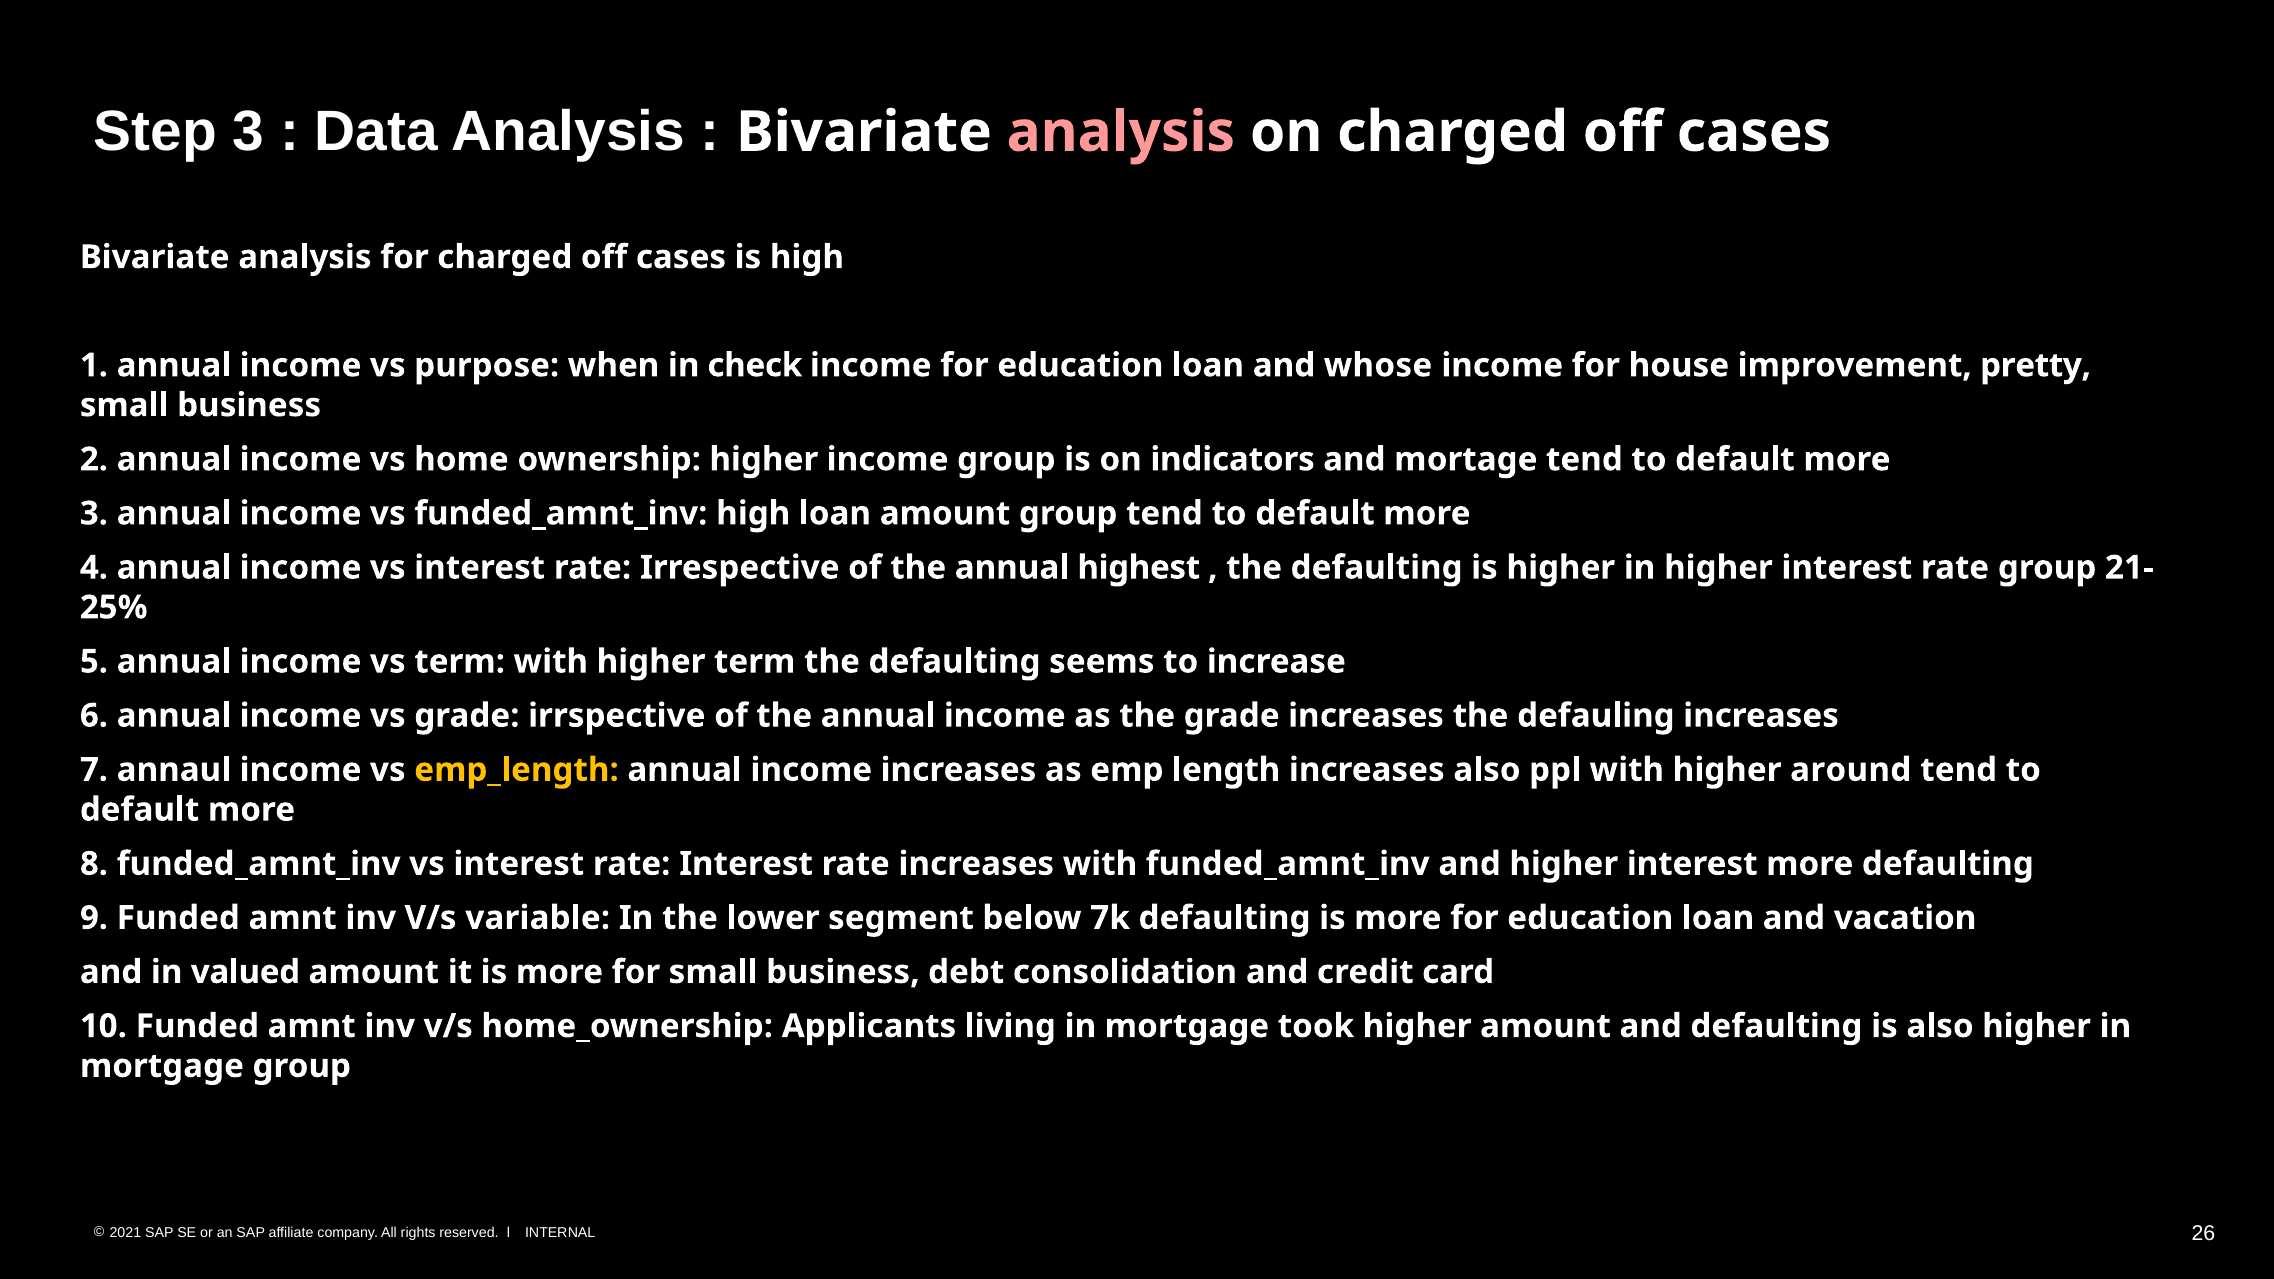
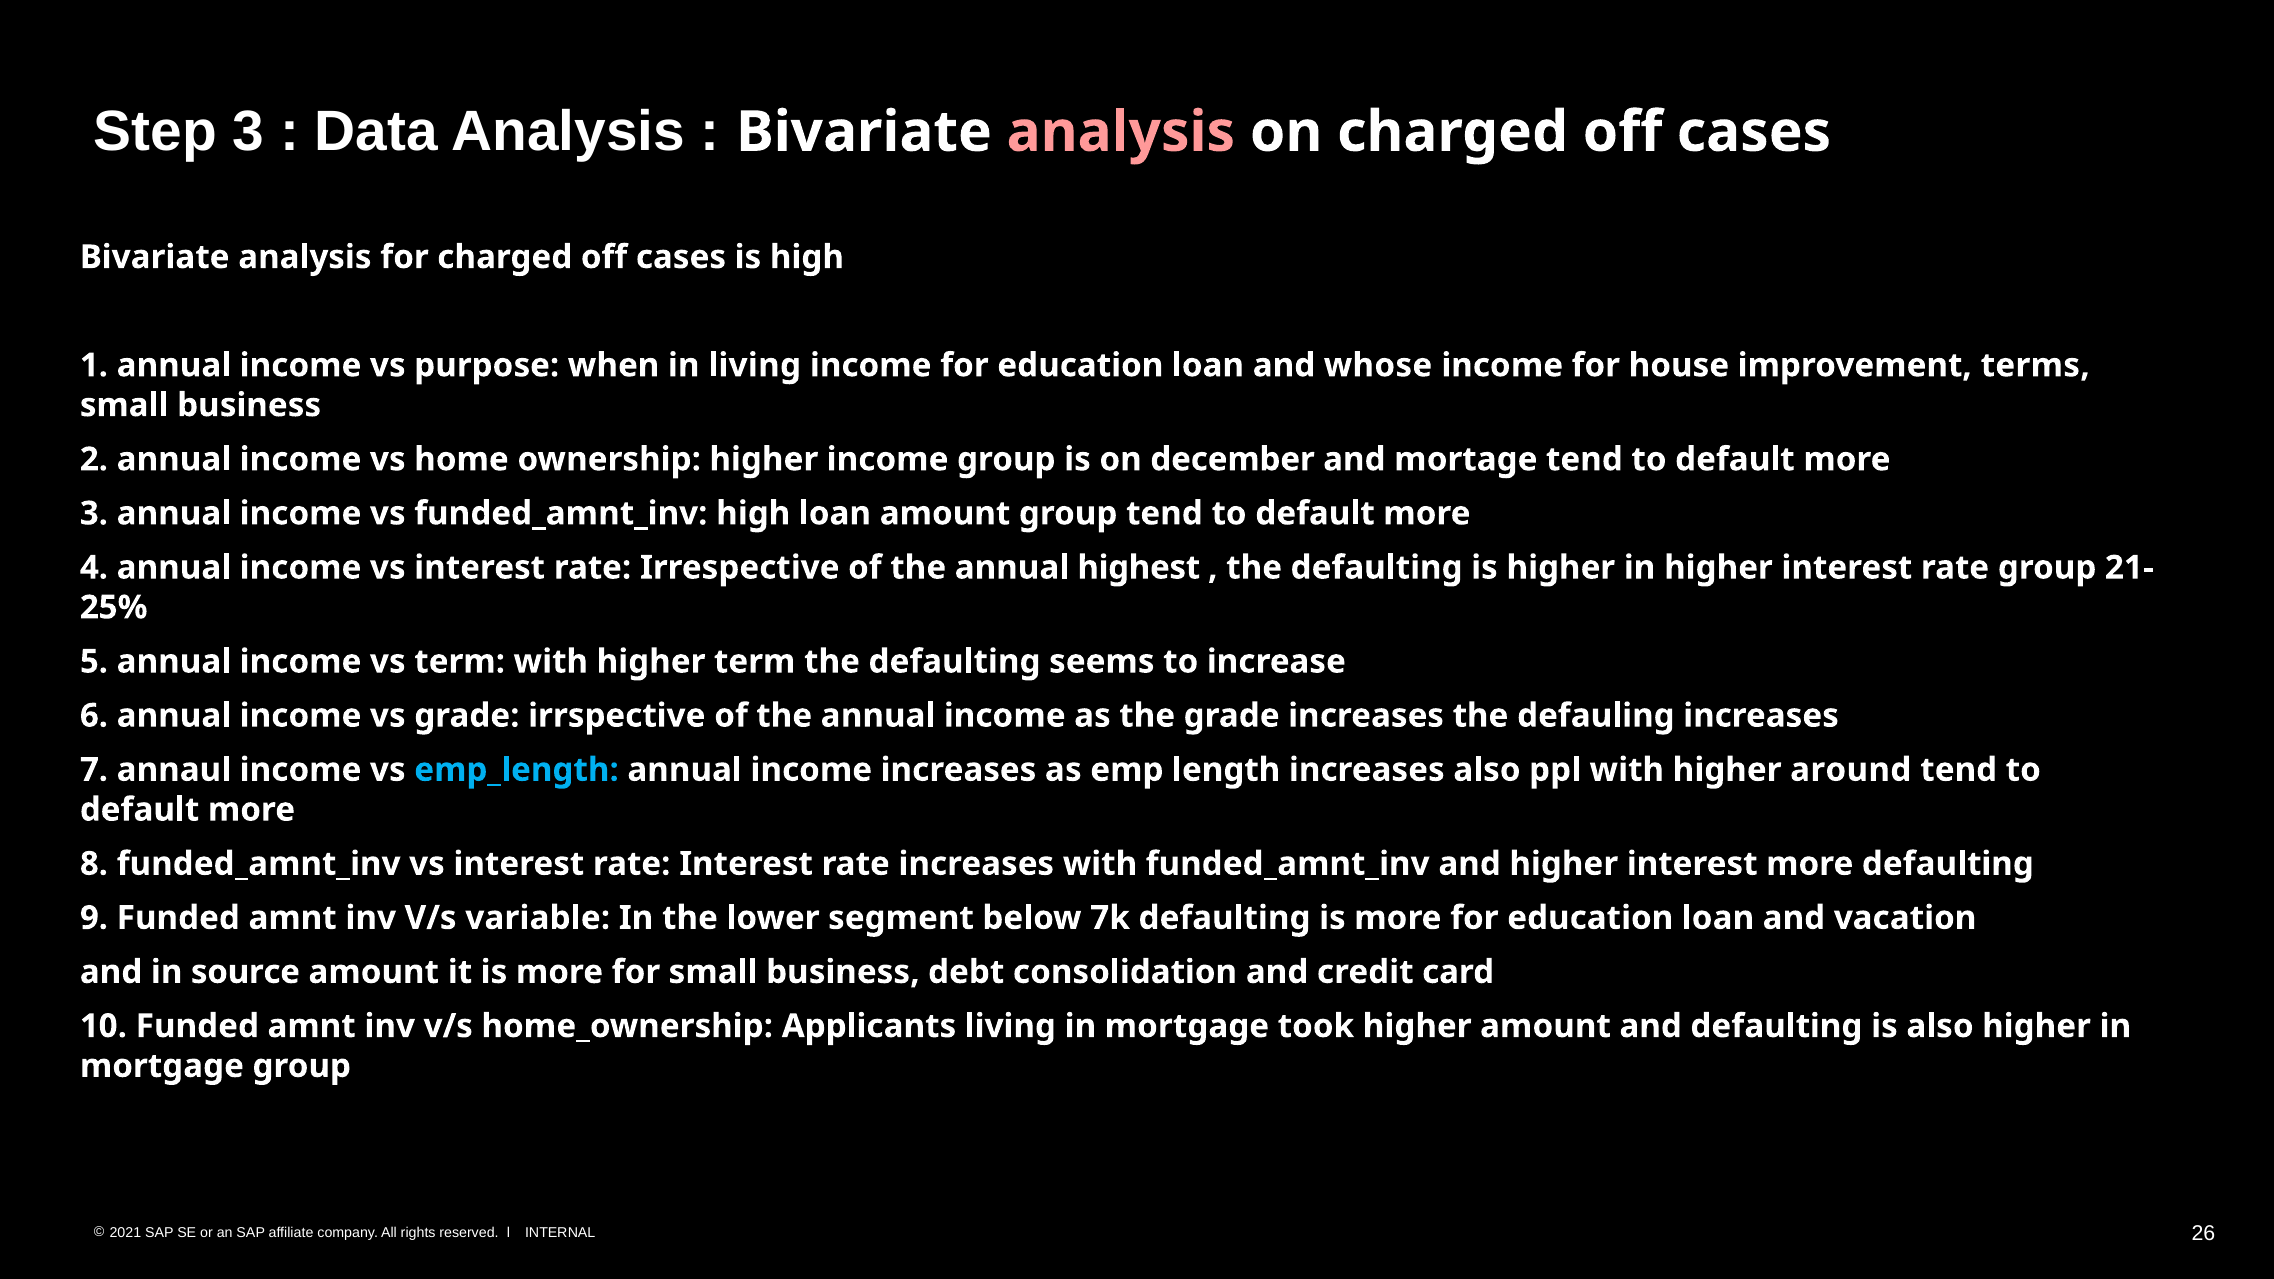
in check: check -> living
pretty: pretty -> terms
indicators: indicators -> december
emp_length colour: yellow -> light blue
valued: valued -> source
